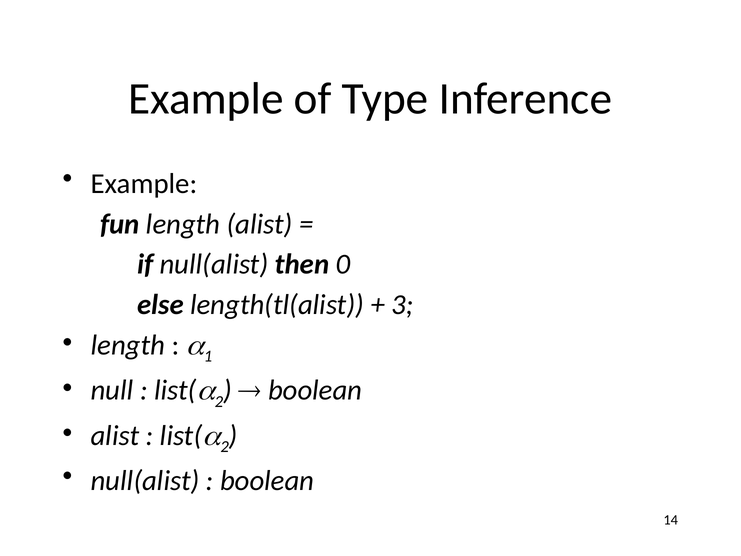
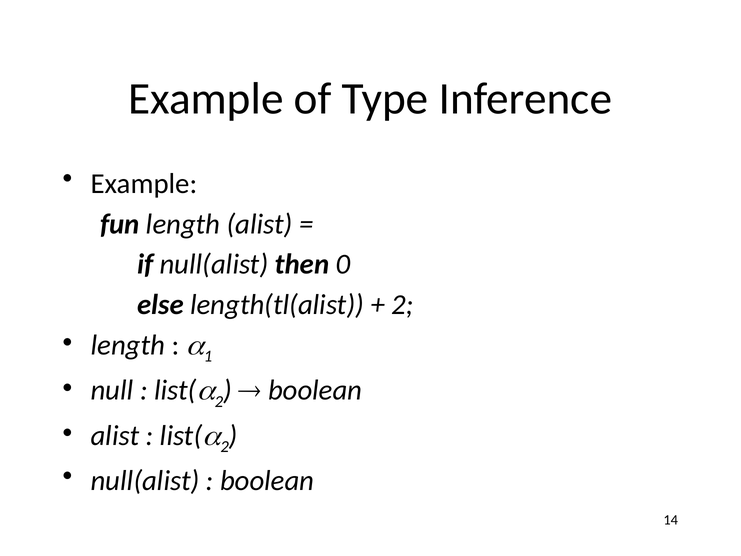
3 at (403, 305): 3 -> 2
